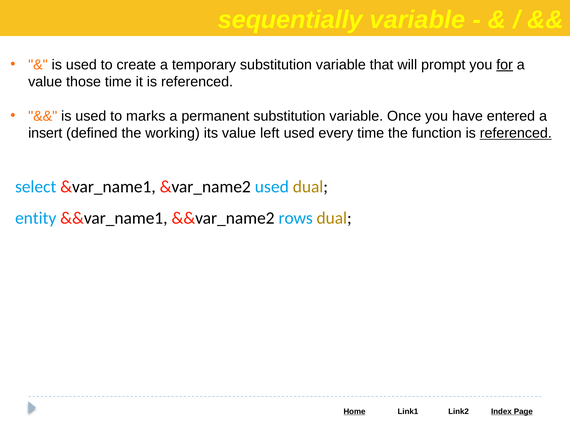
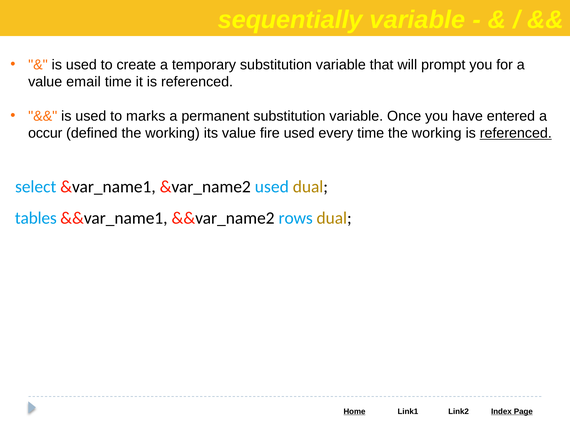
for underline: present -> none
those: those -> email
insert: insert -> occur
left: left -> fire
time the function: function -> working
entity: entity -> tables
